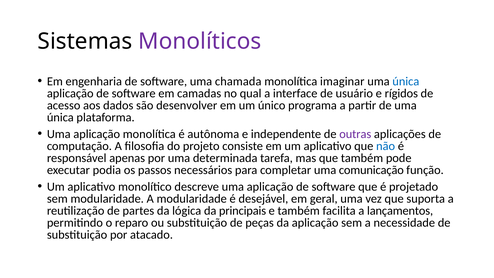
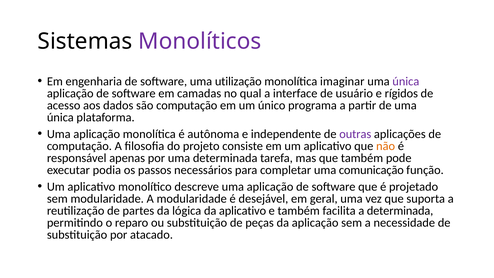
chamada: chamada -> utilização
única at (406, 81) colour: blue -> purple
são desenvolver: desenvolver -> computação
não colour: blue -> orange
da principais: principais -> aplicativo
a lançamentos: lançamentos -> determinada
